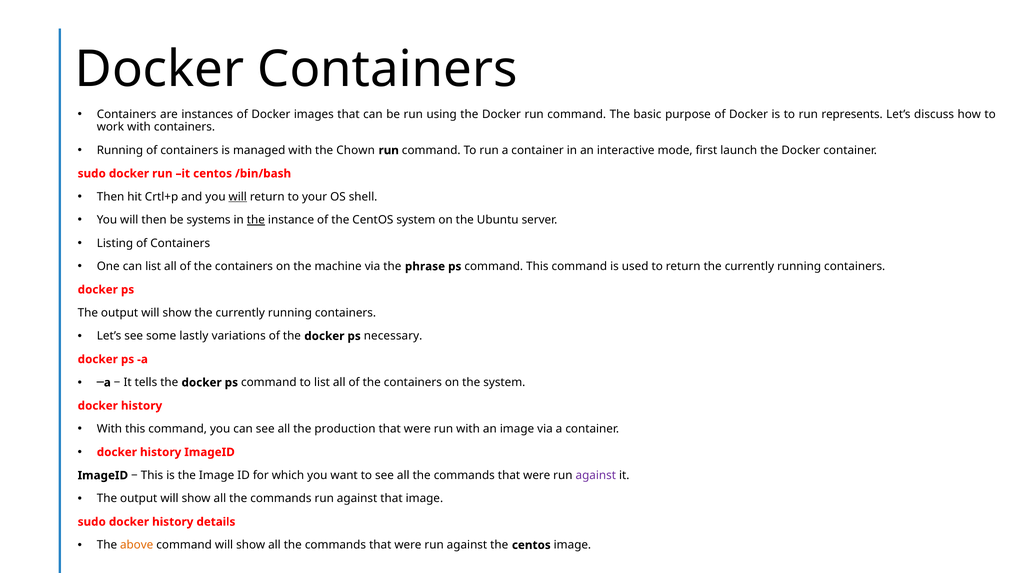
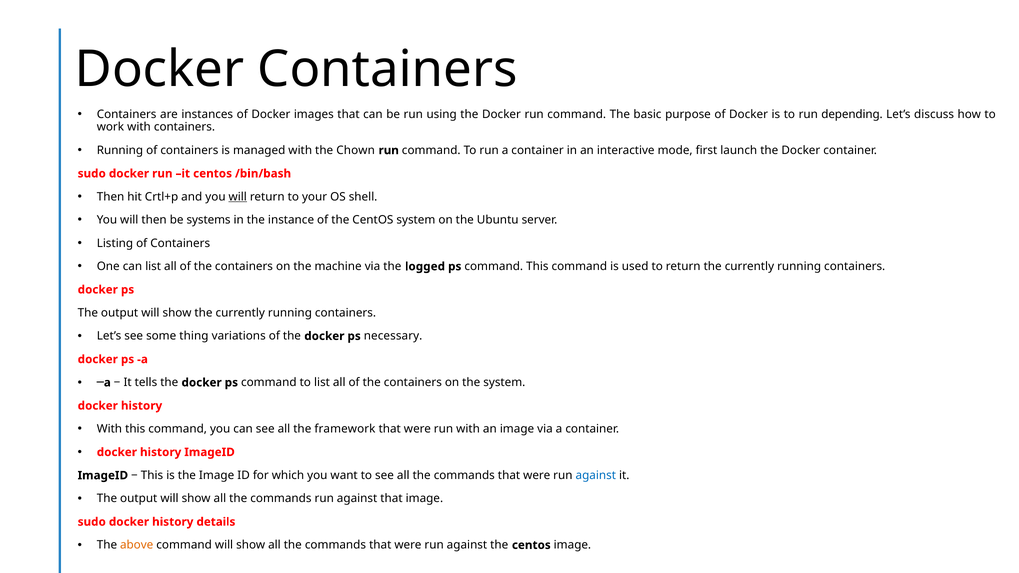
represents: represents -> depending
the at (256, 220) underline: present -> none
phrase: phrase -> logged
lastly: lastly -> thing
production: production -> framework
against at (596, 476) colour: purple -> blue
